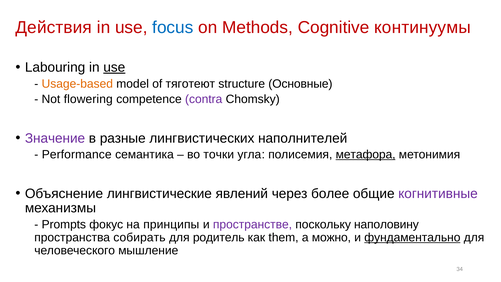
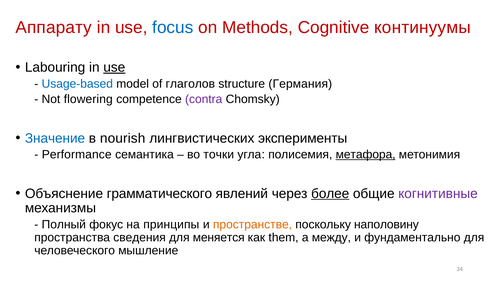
Действия: Действия -> Аппарату
Usage-based colour: orange -> blue
тяготеют: тяготеют -> глаголов
Основные: Основные -> Германия
Значение colour: purple -> blue
разные: разные -> nourish
наполнителей: наполнителей -> эксперименты
лингвистические: лингвистические -> грамматического
более underline: none -> present
Prompts: Prompts -> Полный
пространстве colour: purple -> orange
собирать: собирать -> сведения
родитель: родитель -> меняется
можно: можно -> между
фундаментально underline: present -> none
